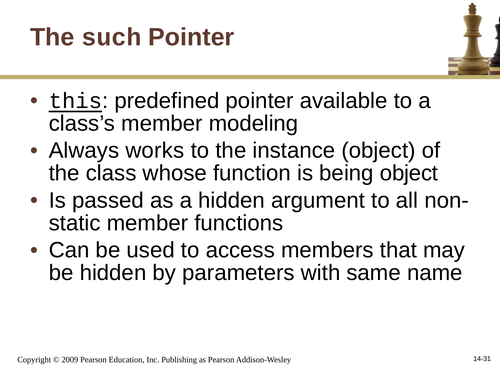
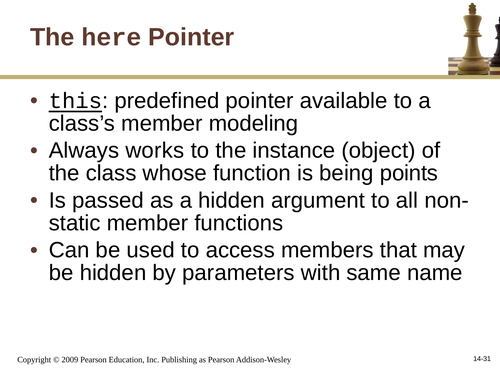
such: such -> here
being object: object -> points
